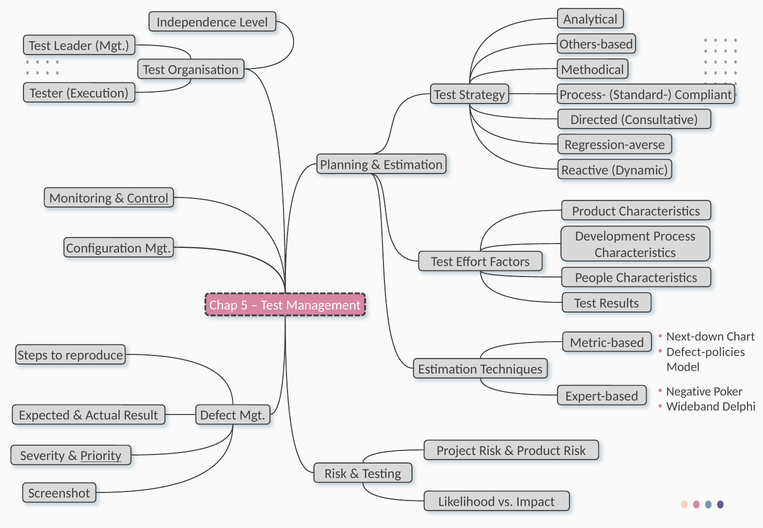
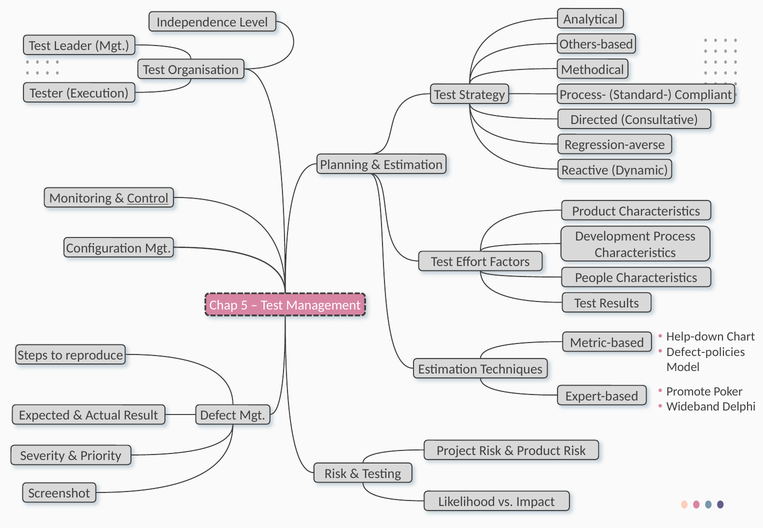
Next-down: Next-down -> Help-down
Negative: Negative -> Promote
Priority underline: present -> none
